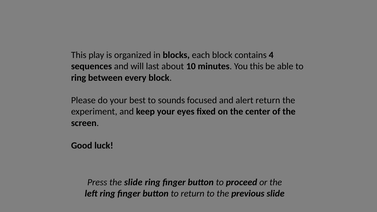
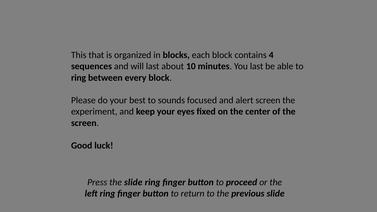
play: play -> that
You this: this -> last
alert return: return -> screen
